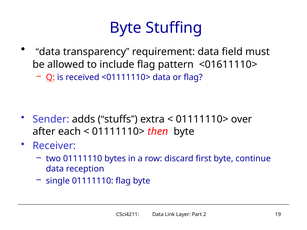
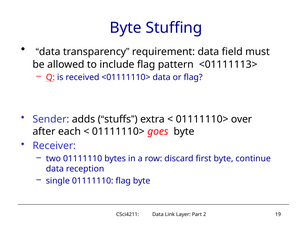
<01611110>: <01611110> -> <01111113>
then: then -> goes
